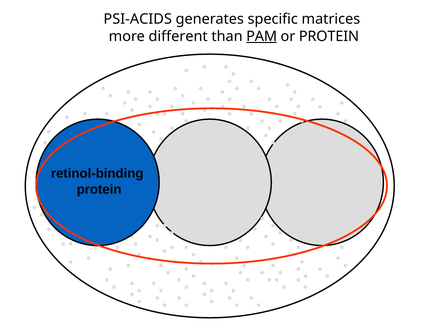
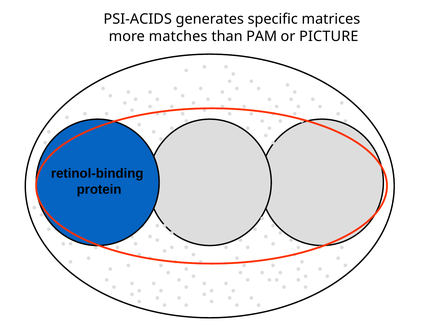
different: different -> matches
PAM underline: present -> none
or PROTEIN: PROTEIN -> PICTURE
